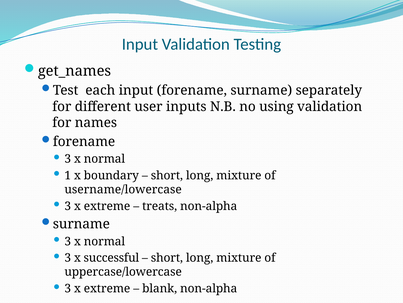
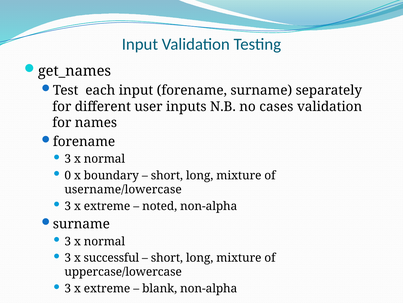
using: using -> cases
1: 1 -> 0
treats: treats -> noted
